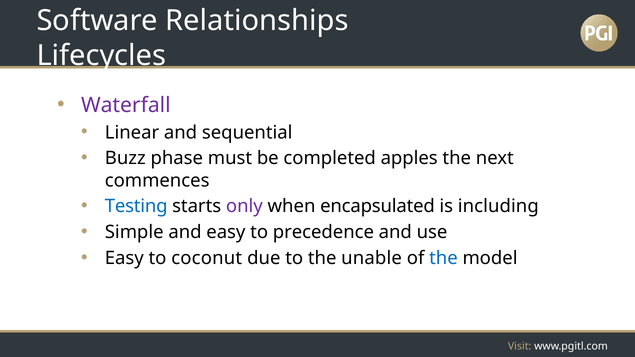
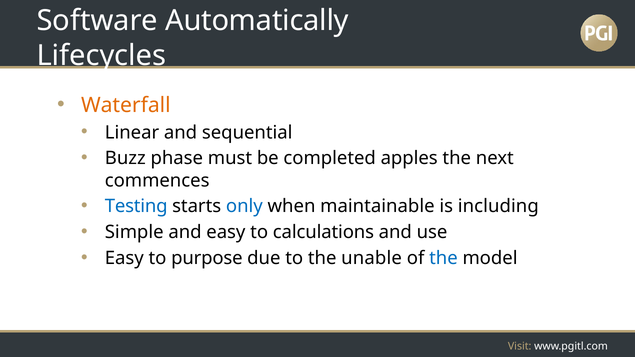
Relationships: Relationships -> Automatically
Waterfall colour: purple -> orange
only colour: purple -> blue
encapsulated: encapsulated -> maintainable
precedence: precedence -> calculations
coconut: coconut -> purpose
